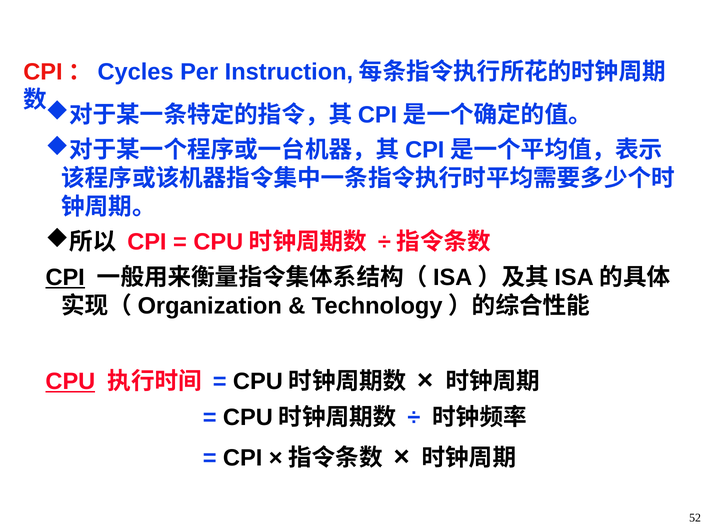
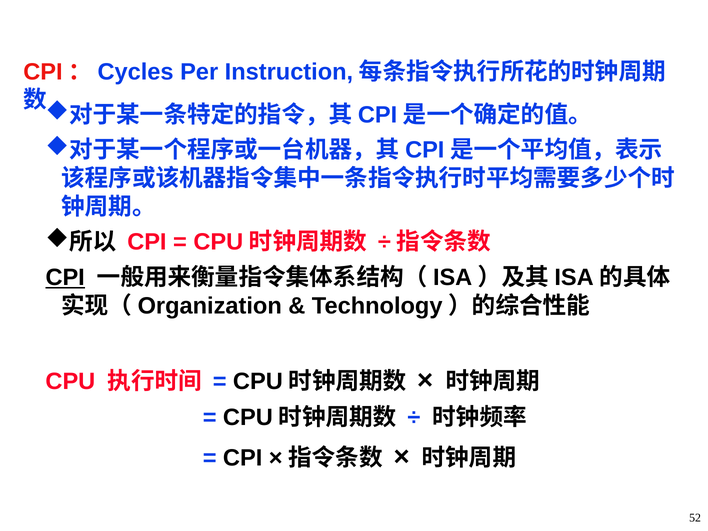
CPU underline: present -> none
